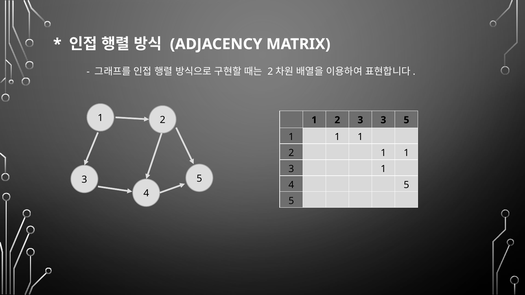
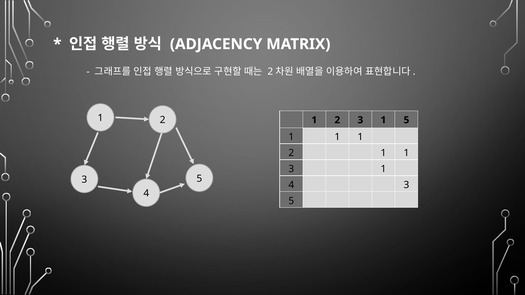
2 3 3: 3 -> 1
5 at (406, 185): 5 -> 3
